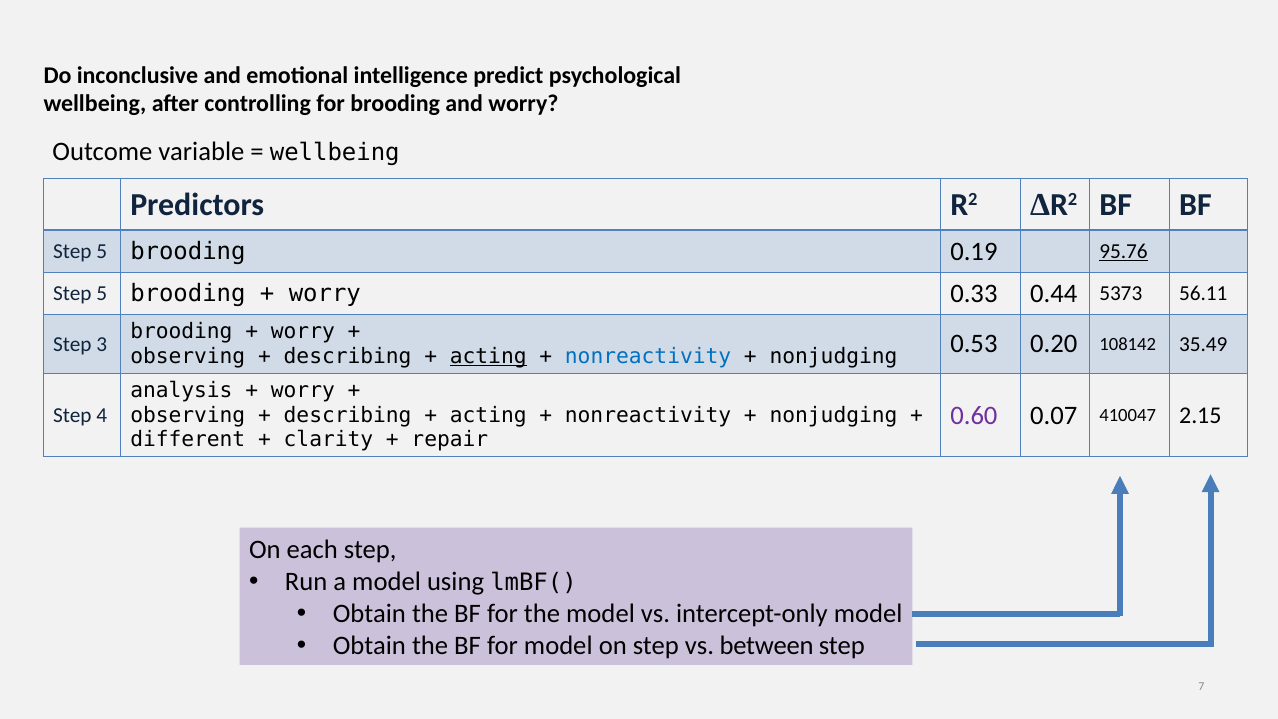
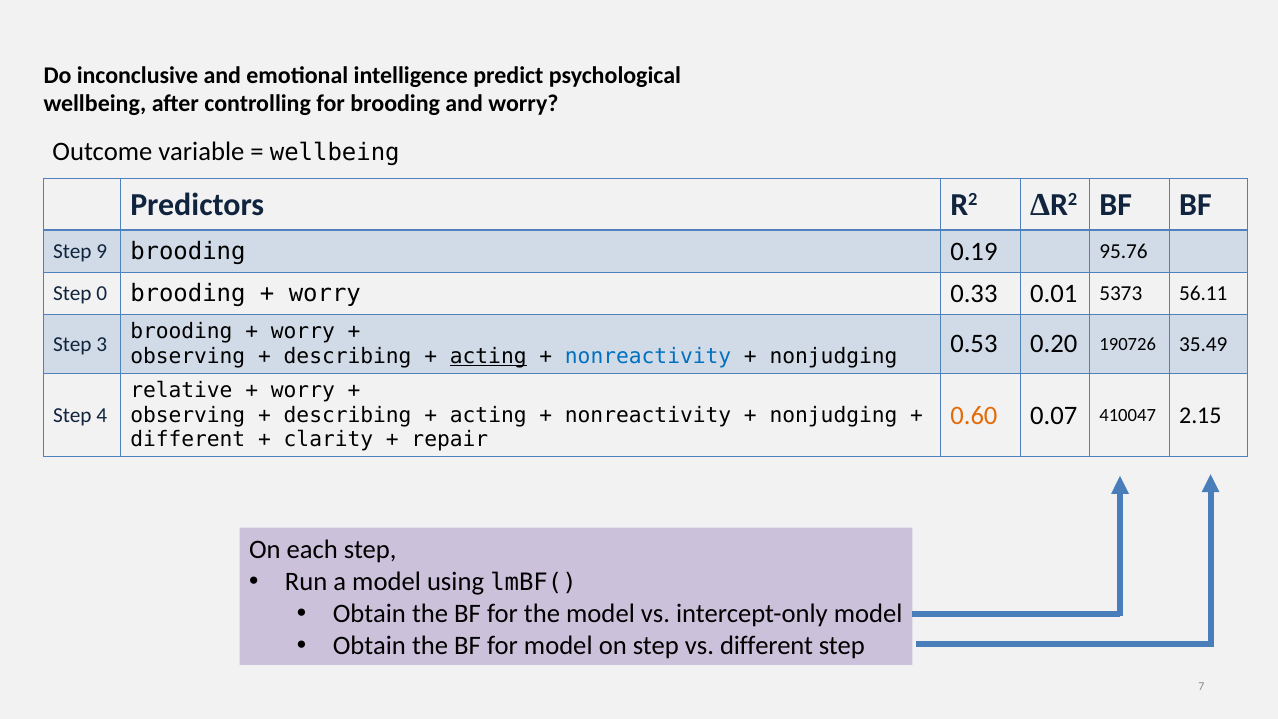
5 at (102, 251): 5 -> 9
95.76 underline: present -> none
5 at (102, 293): 5 -> 0
0.44: 0.44 -> 0.01
108142: 108142 -> 190726
analysis: analysis -> relative
0.60 colour: purple -> orange
vs between: between -> different
